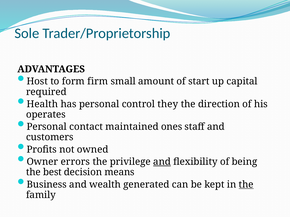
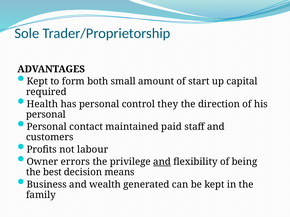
Host at (37, 82): Host -> Kept
firm: firm -> both
operates at (46, 115): operates -> personal
ones: ones -> paid
owned: owned -> labour
the at (246, 185) underline: present -> none
